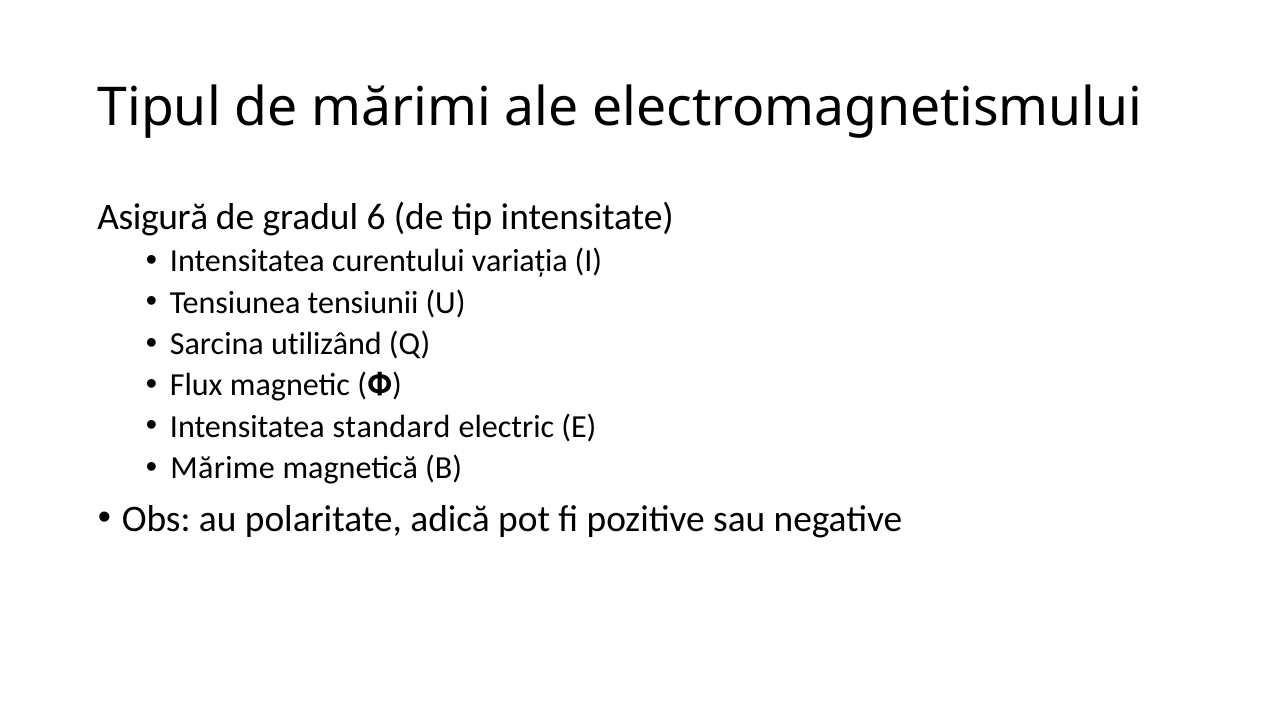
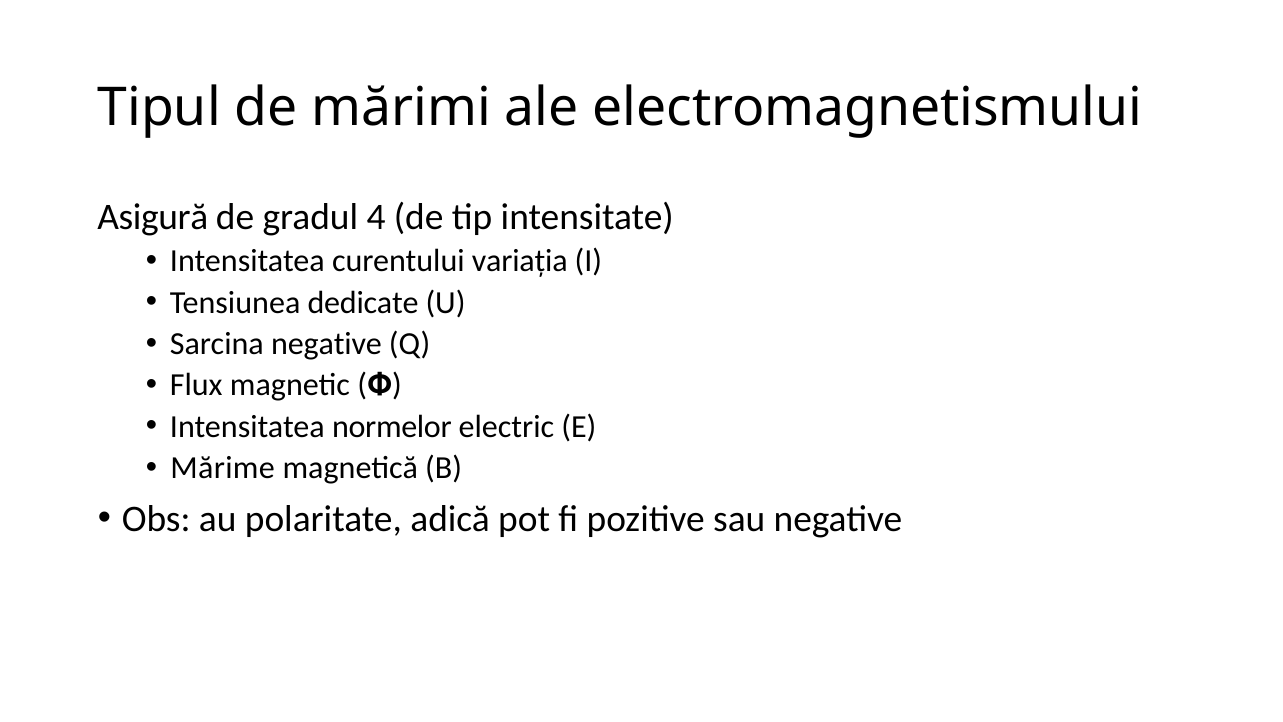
6: 6 -> 4
tensiunii: tensiunii -> dedicate
Sarcina utilizând: utilizând -> negative
standard: standard -> normelor
